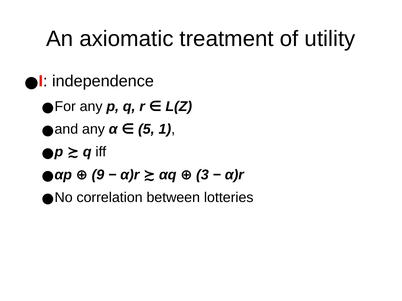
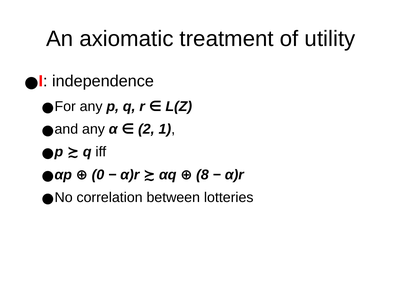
5: 5 -> 2
9: 9 -> 0
3: 3 -> 8
